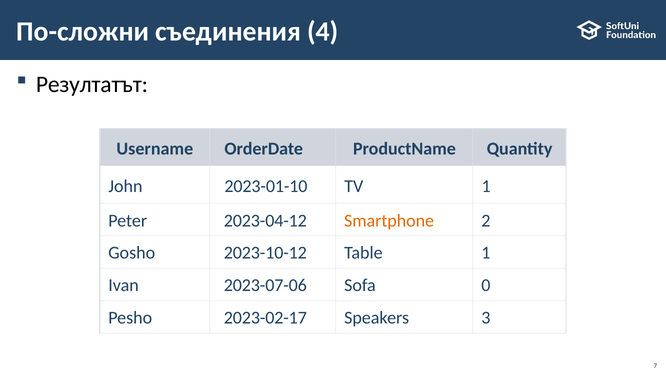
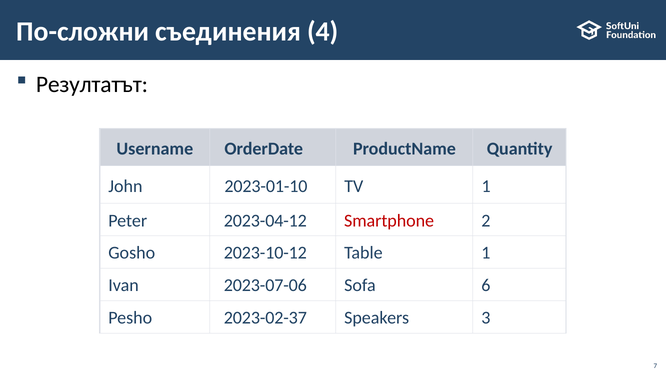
Smartphone colour: orange -> red
0: 0 -> 6
2023-02-17: 2023-02-17 -> 2023-02-37
